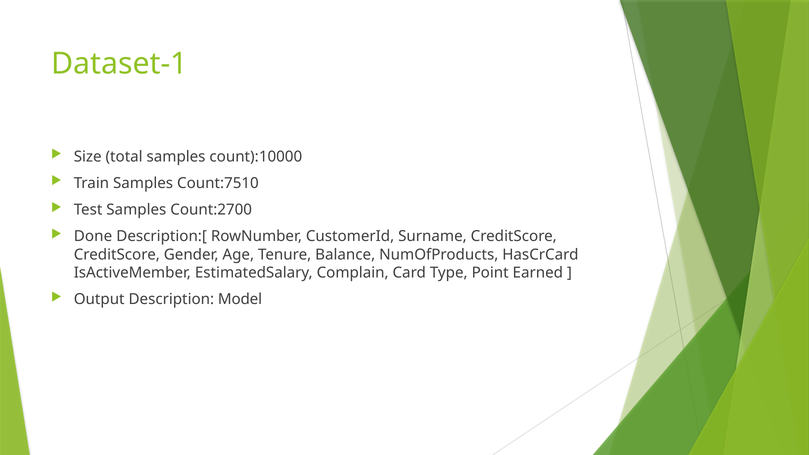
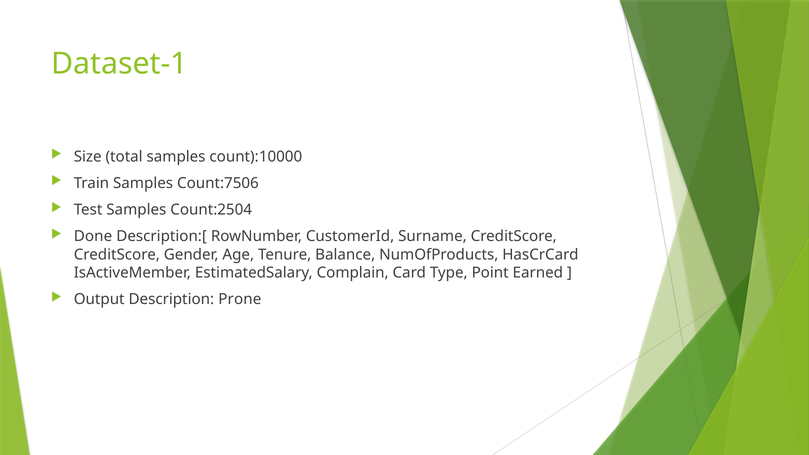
Count:7510: Count:7510 -> Count:7506
Count:2700: Count:2700 -> Count:2504
Model: Model -> Prone
